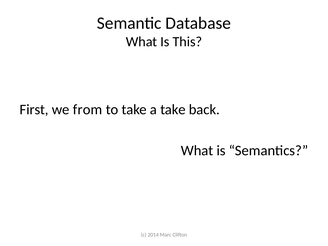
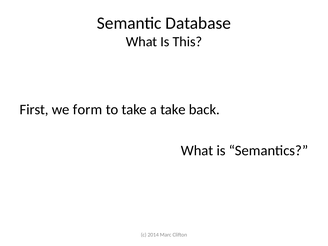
from: from -> form
